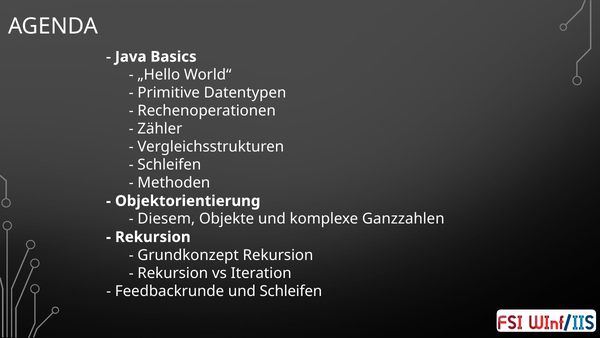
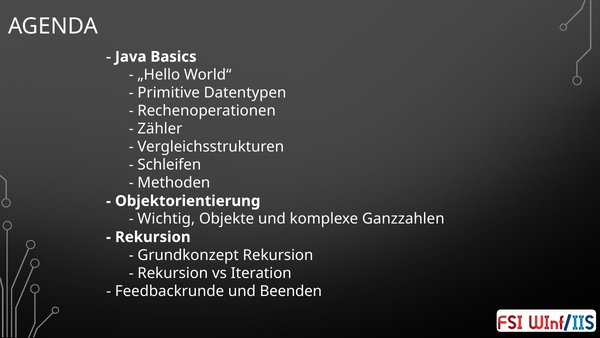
Diesem: Diesem -> Wichtig
und Schleifen: Schleifen -> Beenden
